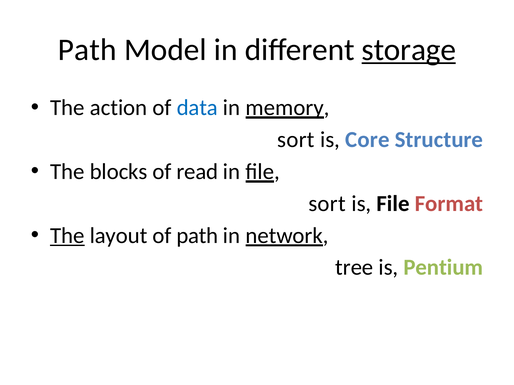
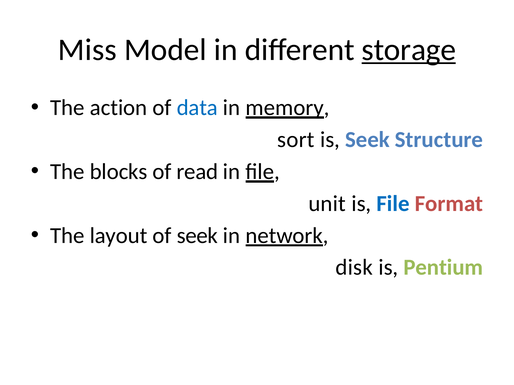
Path at (87, 50): Path -> Miss
is Core: Core -> Seek
sort at (327, 204): sort -> unit
File at (393, 204) colour: black -> blue
The at (67, 236) underline: present -> none
of path: path -> seek
tree: tree -> disk
